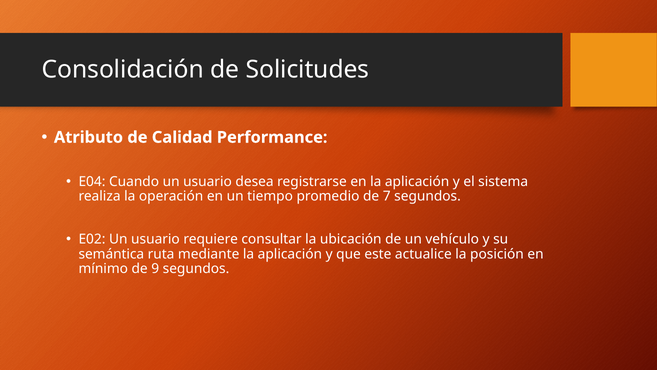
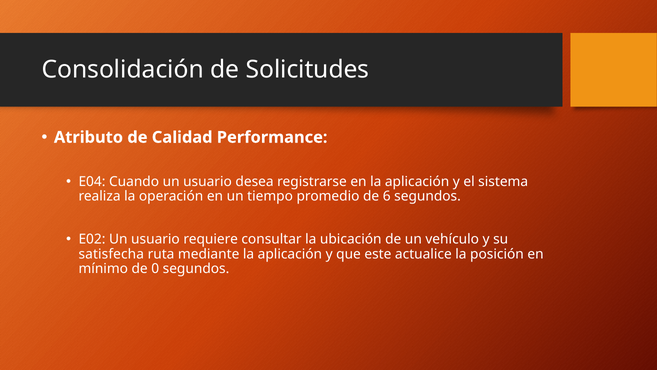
7: 7 -> 6
semántica: semántica -> satisfecha
9: 9 -> 0
